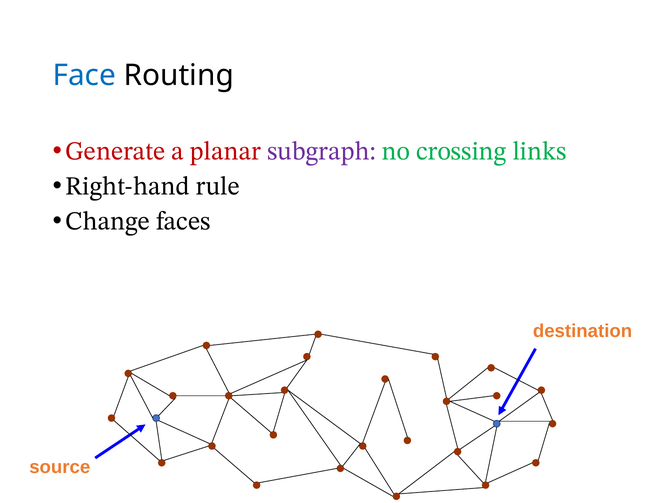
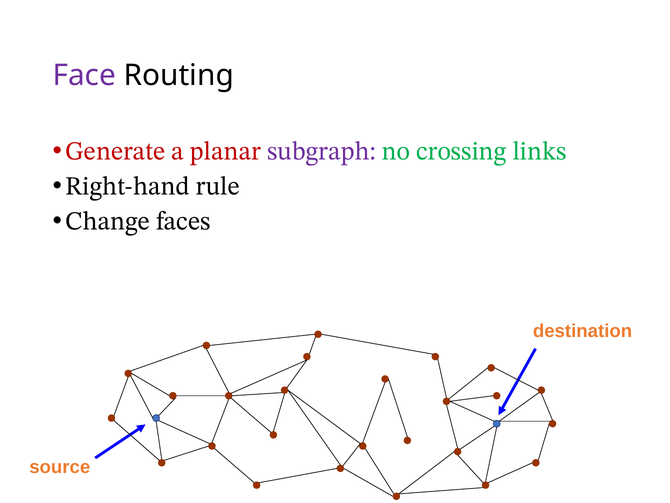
Face colour: blue -> purple
